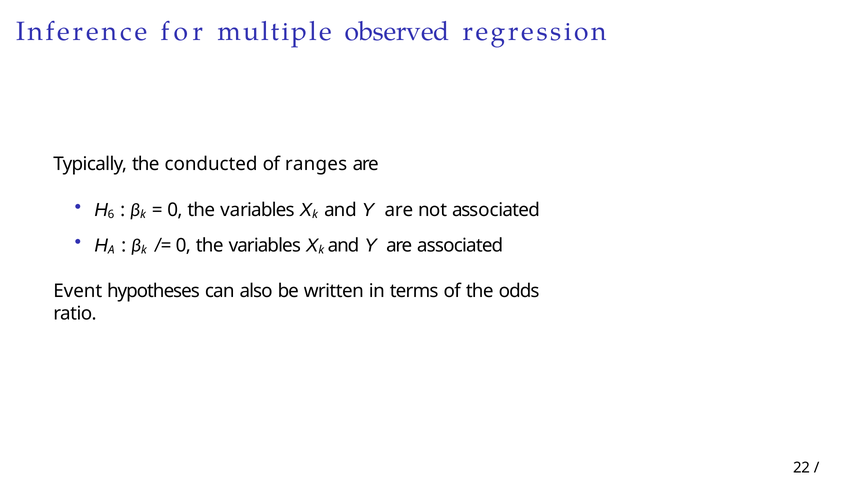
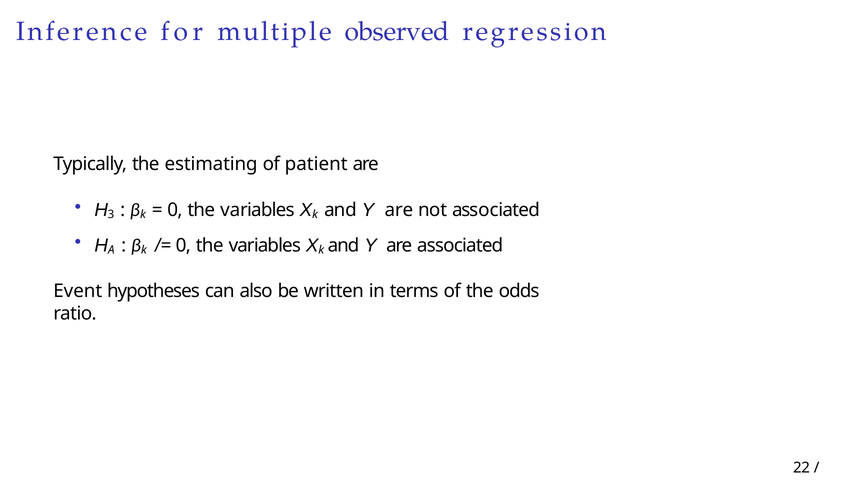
conducted: conducted -> estimating
ranges: ranges -> patient
6: 6 -> 3
